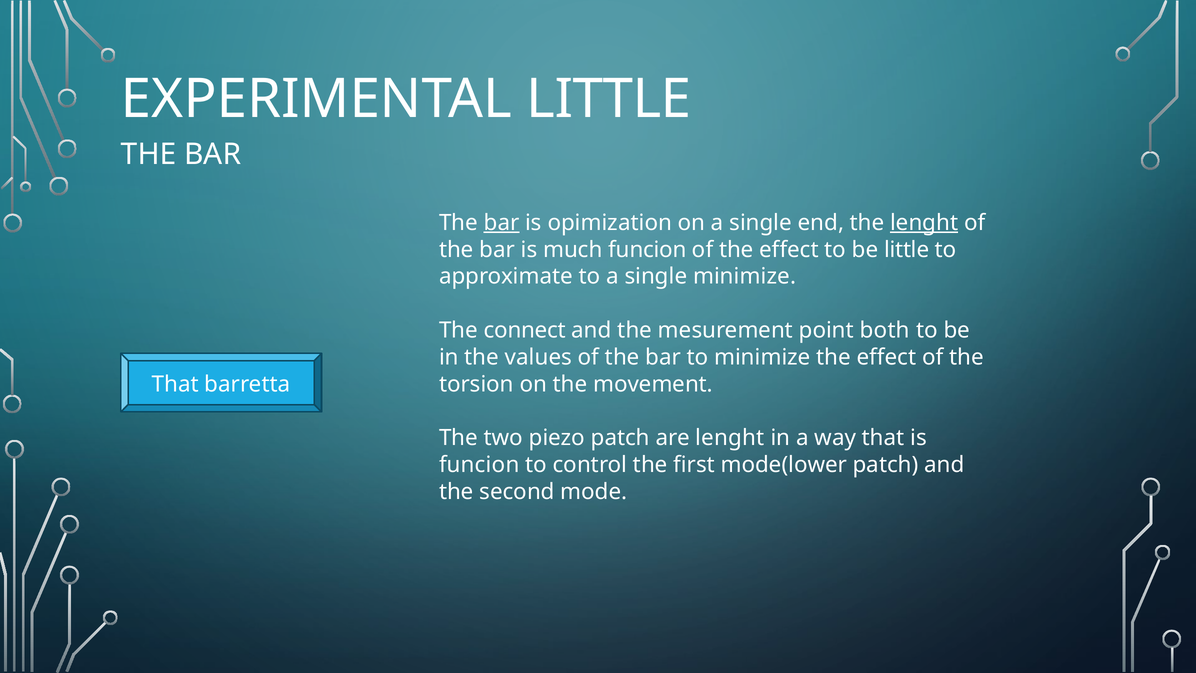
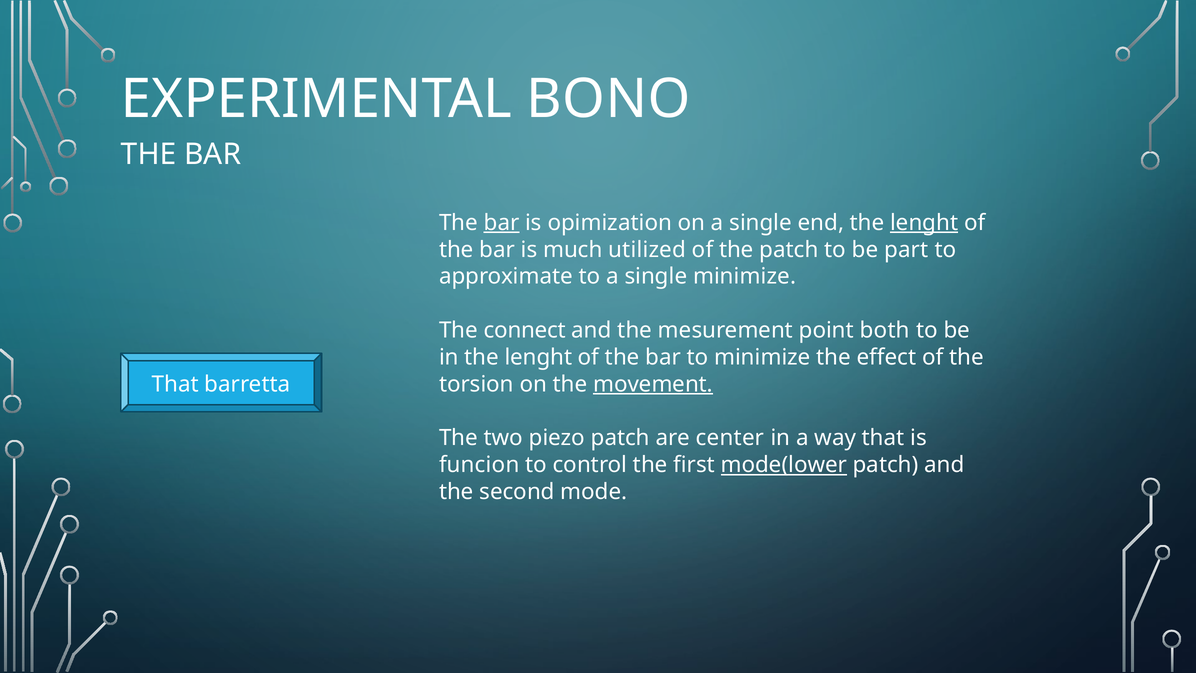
EXPERIMENTAL LITTLE: LITTLE -> BONO
much funcion: funcion -> utilized
of the effect: effect -> patch
be little: little -> part
in the values: values -> lenght
movement underline: none -> present
are lenght: lenght -> center
mode(lower underline: none -> present
